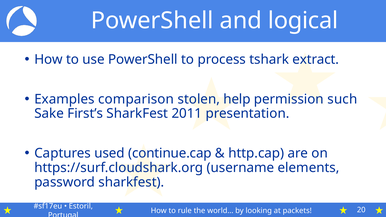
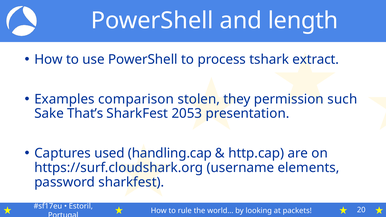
logical: logical -> length
help: help -> they
First’s: First’s -> That’s
2011: 2011 -> 2053
continue.cap: continue.cap -> handling.cap
